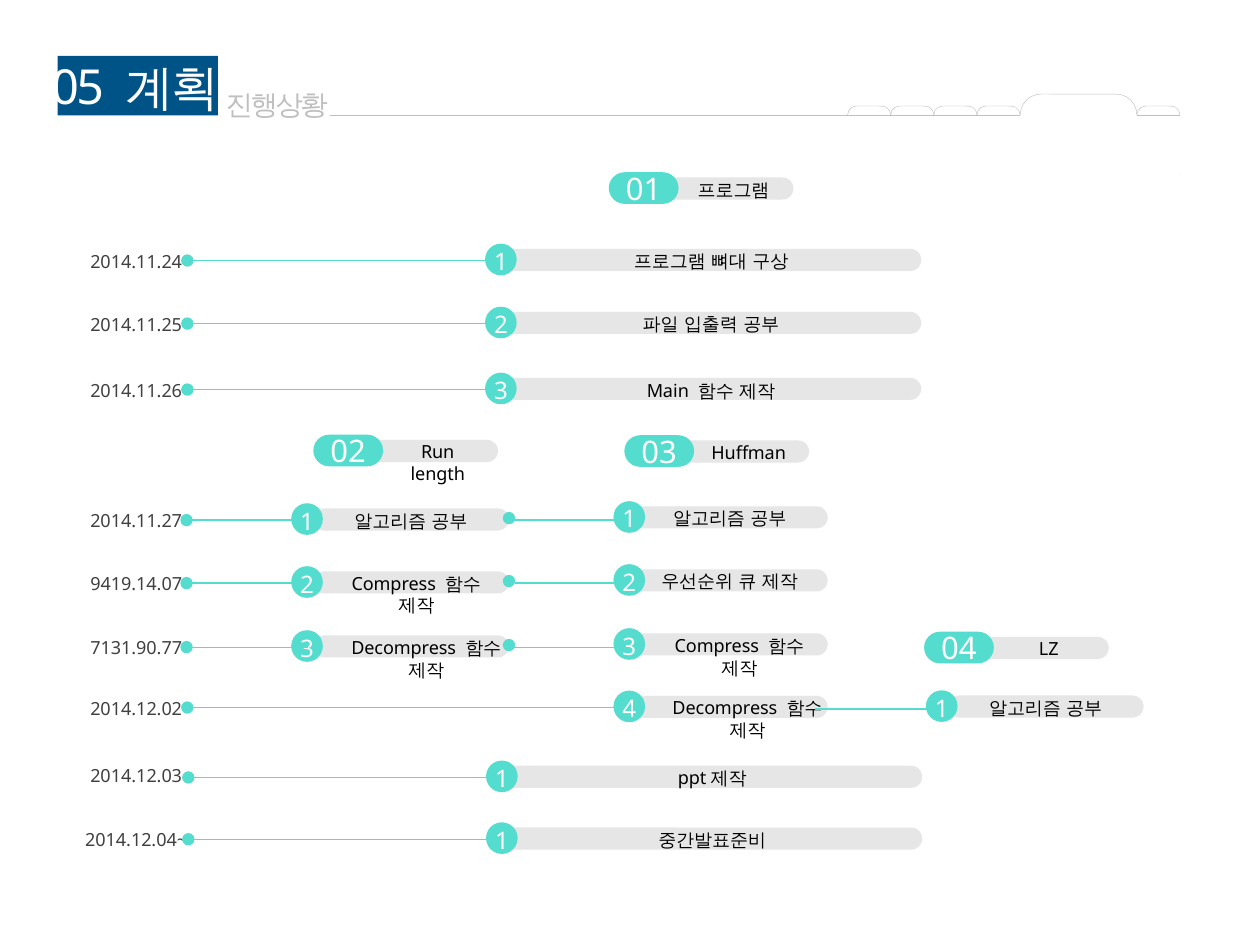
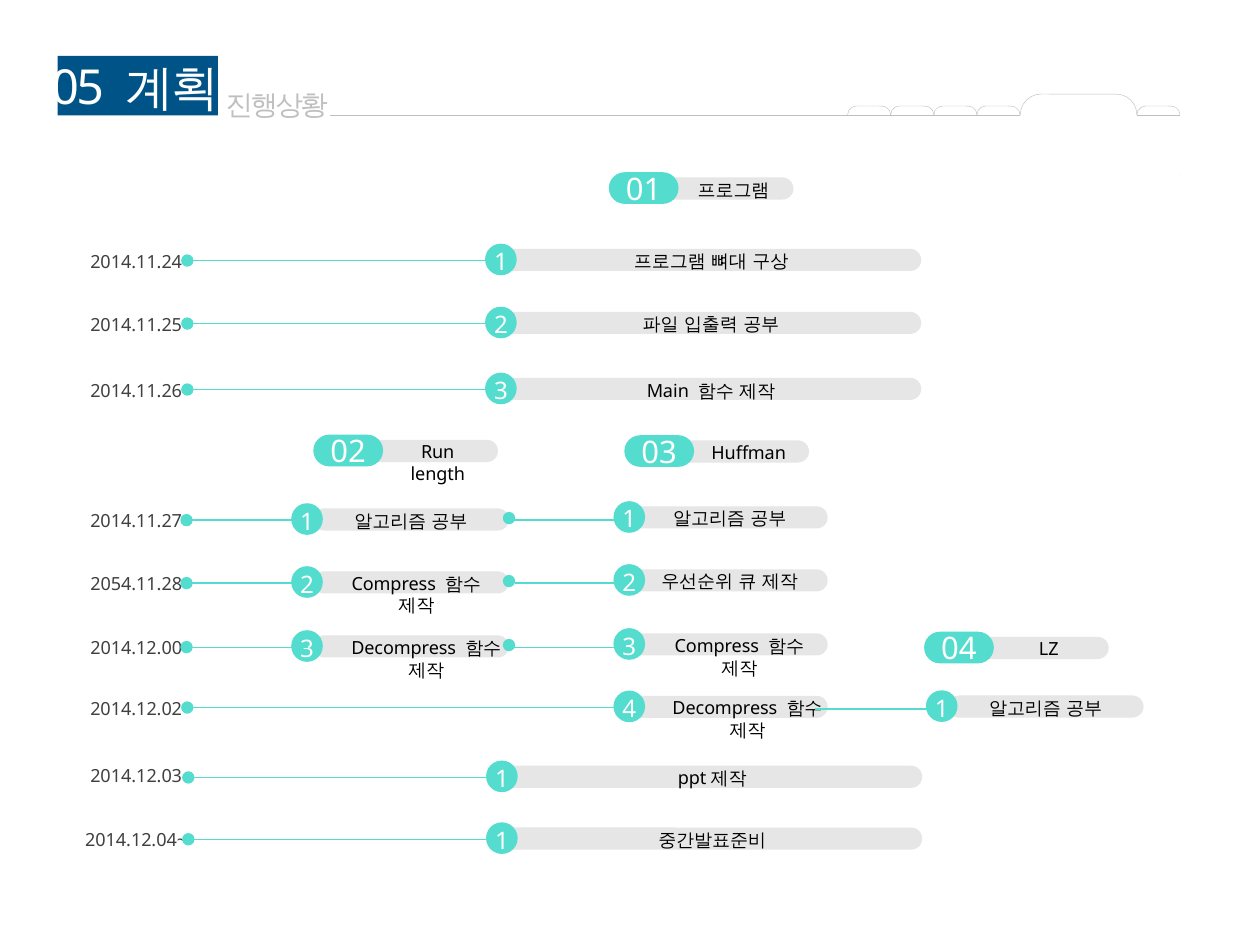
9419.14.07: 9419.14.07 -> 2054.11.28
7131.90.77: 7131.90.77 -> 2014.12.00
